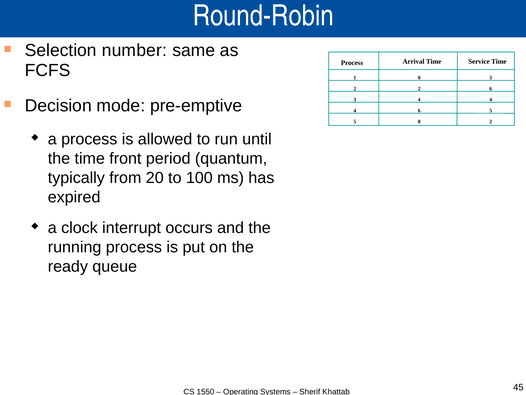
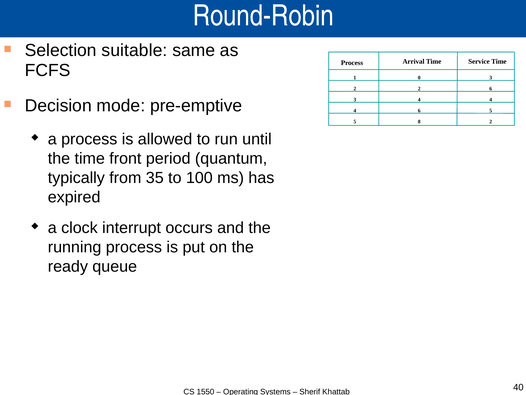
number: number -> suitable
20: 20 -> 35
45: 45 -> 40
